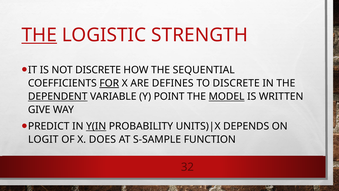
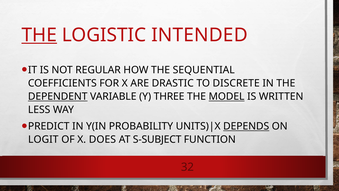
STRENGTH: STRENGTH -> INTENDED
NOT DISCRETE: DISCRETE -> REGULAR
FOR underline: present -> none
DEFINES: DEFINES -> DRASTIC
POINT: POINT -> THREE
GIVE: GIVE -> LESS
Y(IN underline: present -> none
DEPENDS underline: none -> present
S-SAMPLE: S-SAMPLE -> S-SUBJECT
